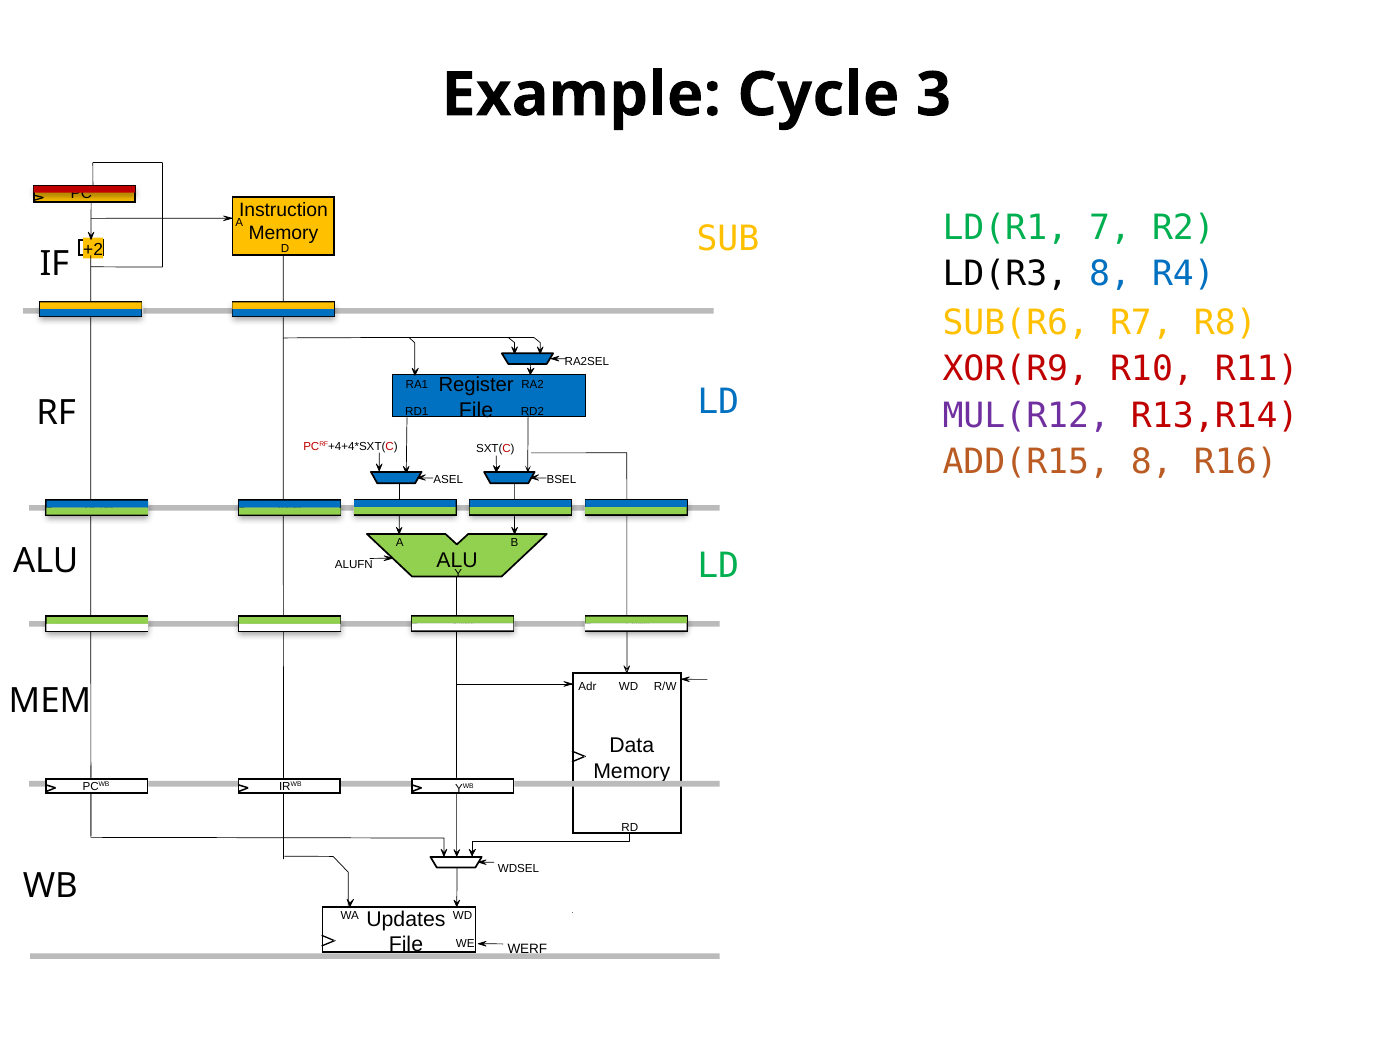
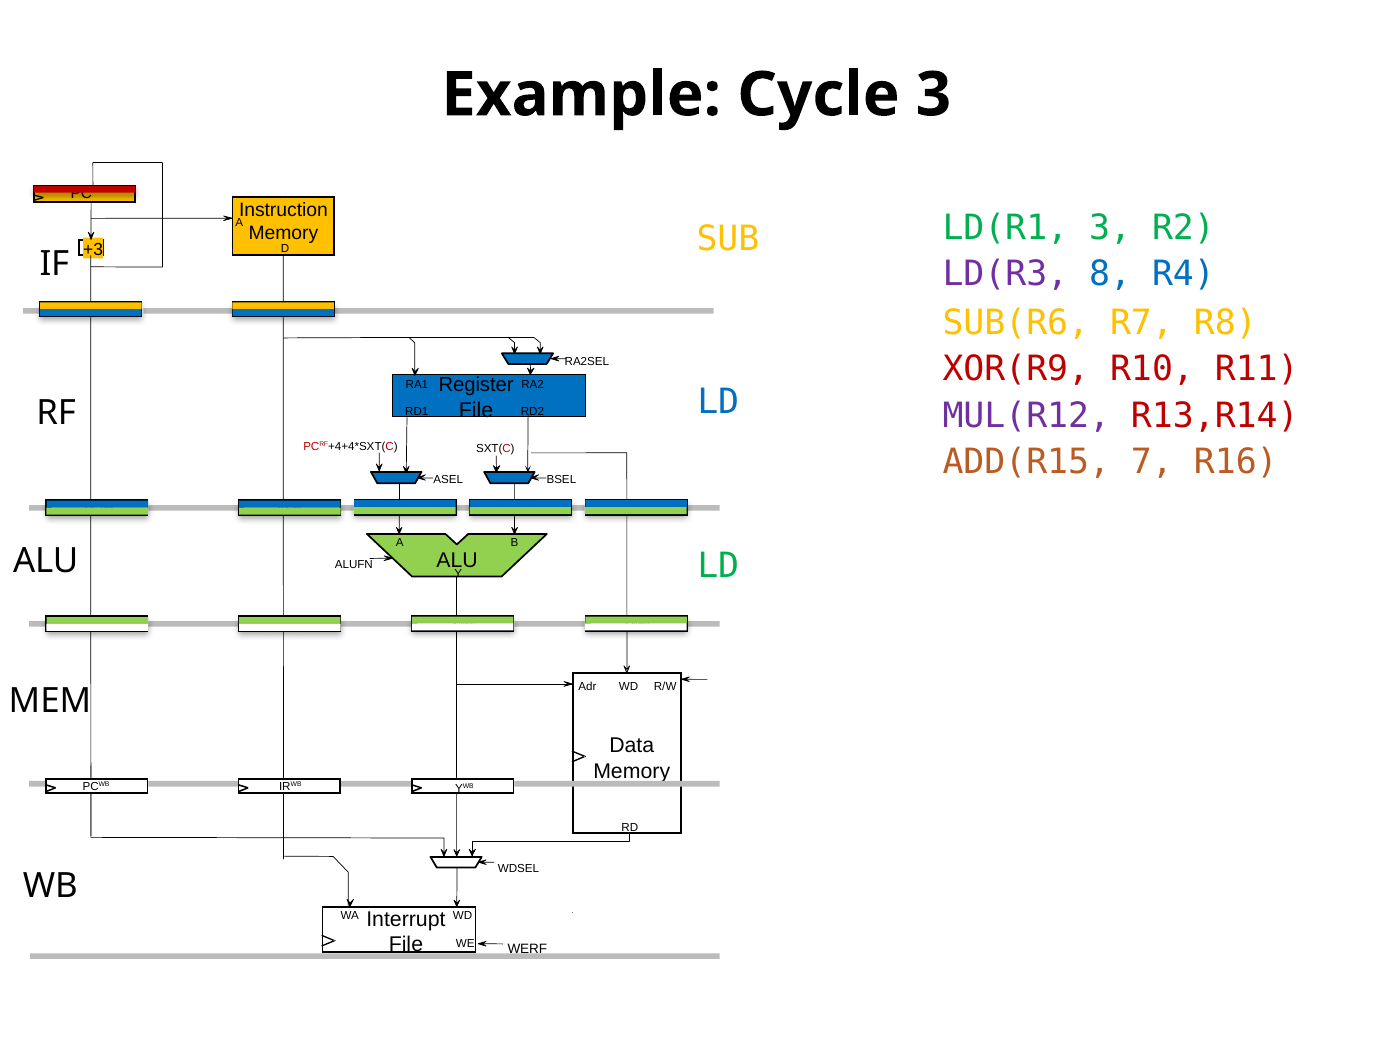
LD(R1 7: 7 -> 3
+2: +2 -> +3
LD(R3 colour: black -> purple
ADD(R15 8: 8 -> 7
Updates: Updates -> Interrupt
